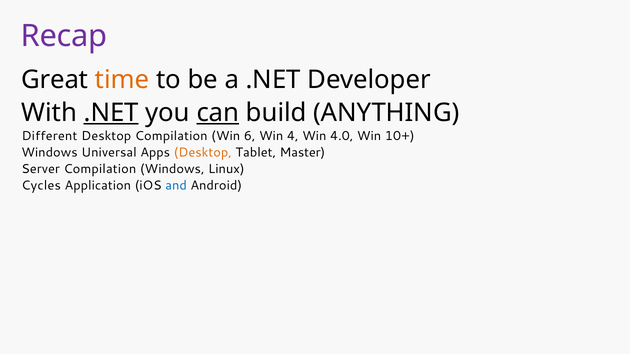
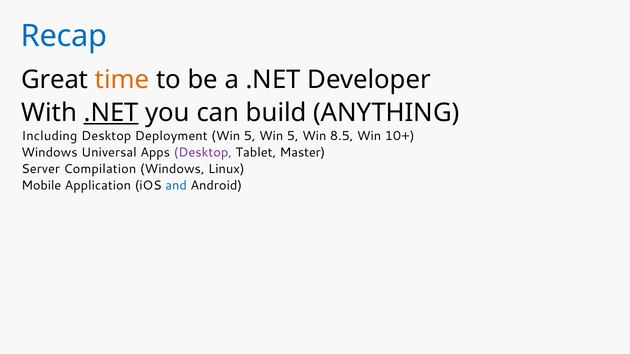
Recap colour: purple -> blue
can underline: present -> none
Different: Different -> Including
Desktop Compilation: Compilation -> Deployment
6 at (250, 136): 6 -> 5
4 at (293, 136): 4 -> 5
4.0: 4.0 -> 8.5
Desktop at (203, 153) colour: orange -> purple
Cycles: Cycles -> Mobile
